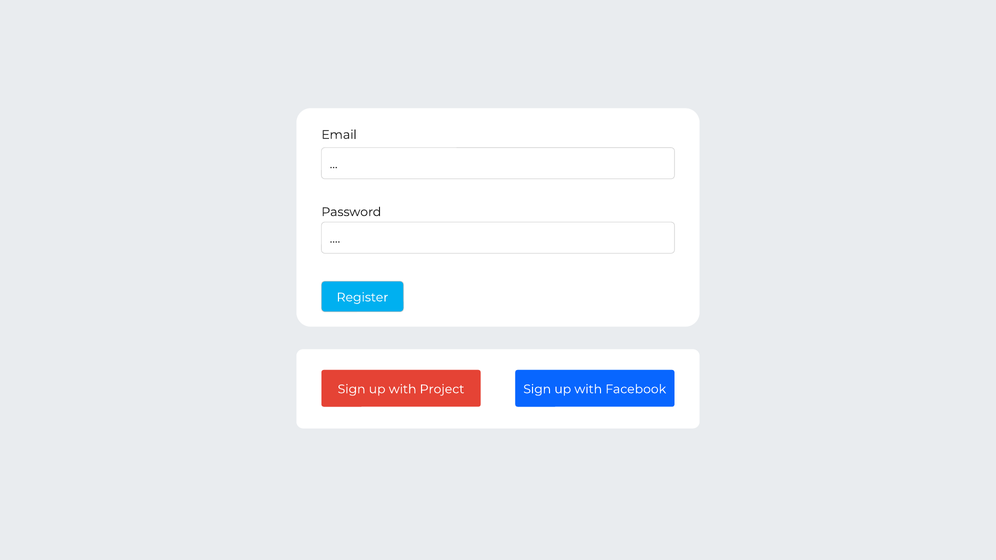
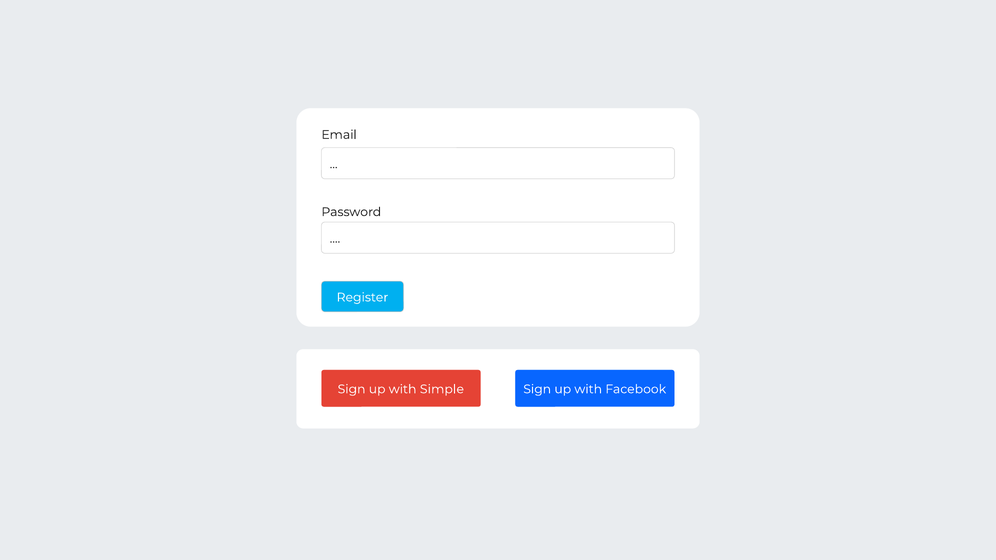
Project: Project -> Simple
